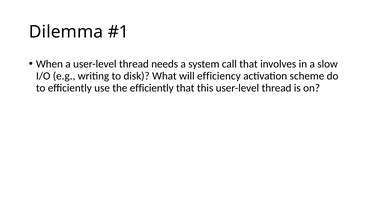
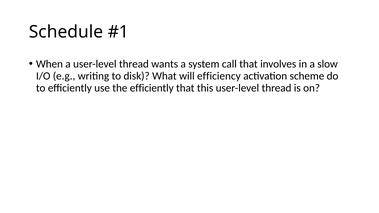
Dilemma: Dilemma -> Schedule
needs: needs -> wants
